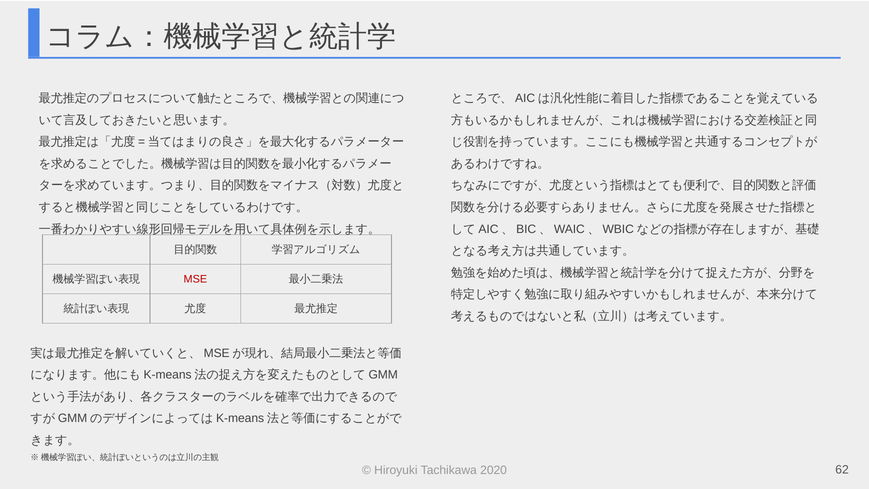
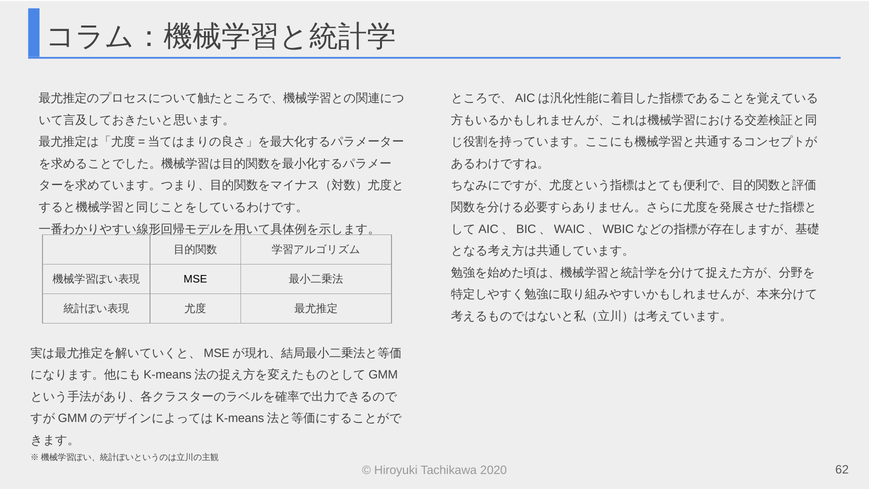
MSE colour: red -> black
